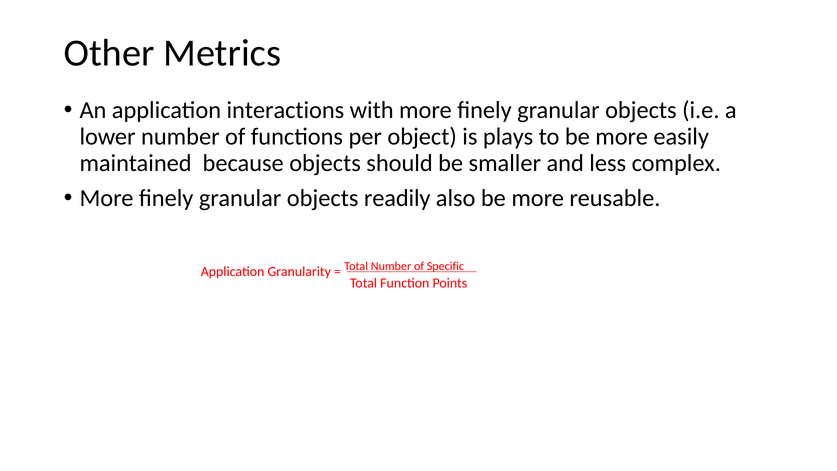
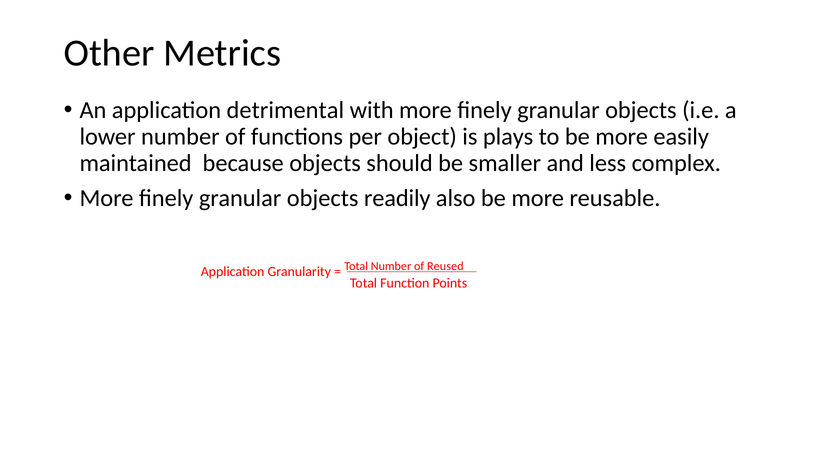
interactions: interactions -> detrimental
Specific: Specific -> Reused
